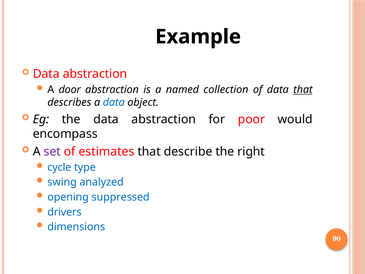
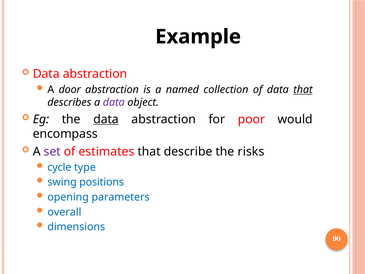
data at (114, 102) colour: blue -> purple
data at (106, 119) underline: none -> present
right: right -> risks
analyzed: analyzed -> positions
suppressed: suppressed -> parameters
drivers: drivers -> overall
